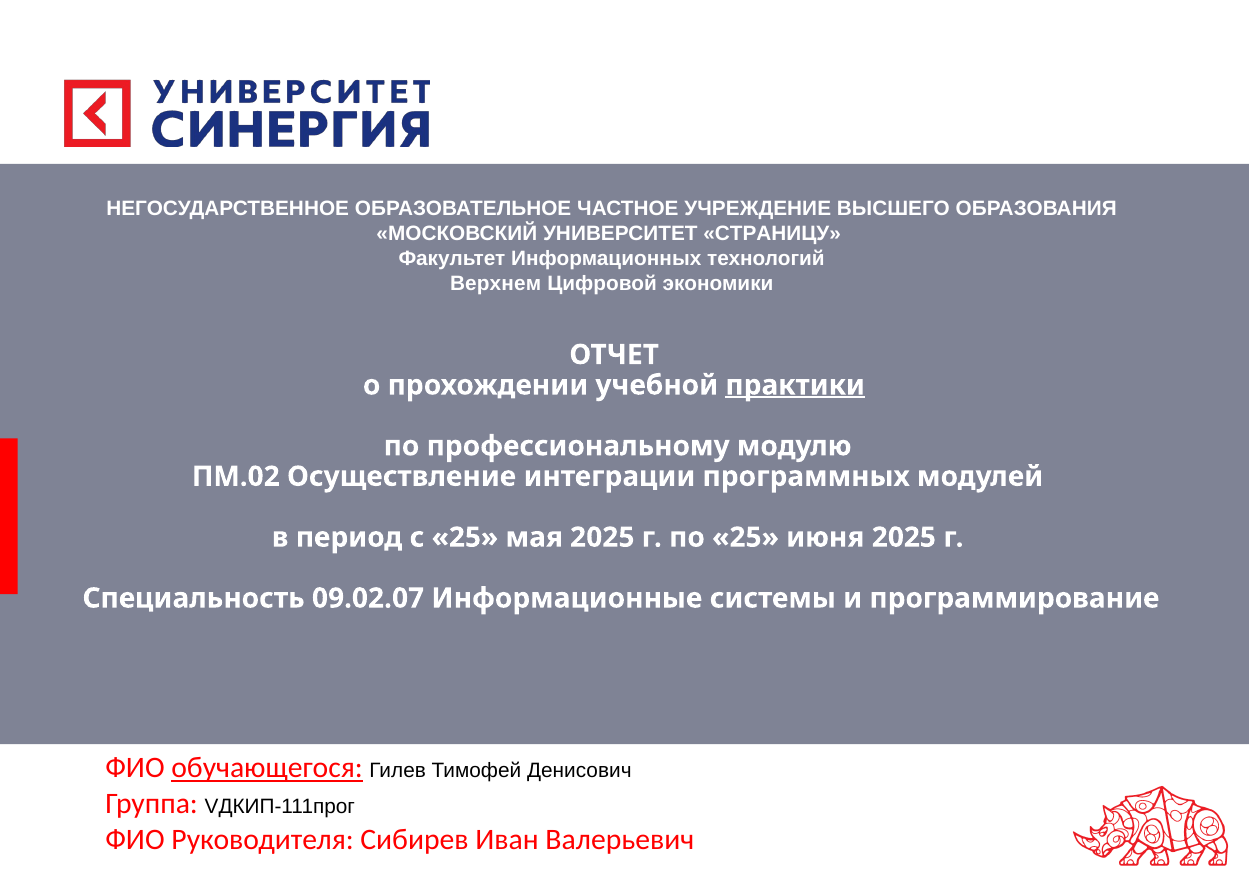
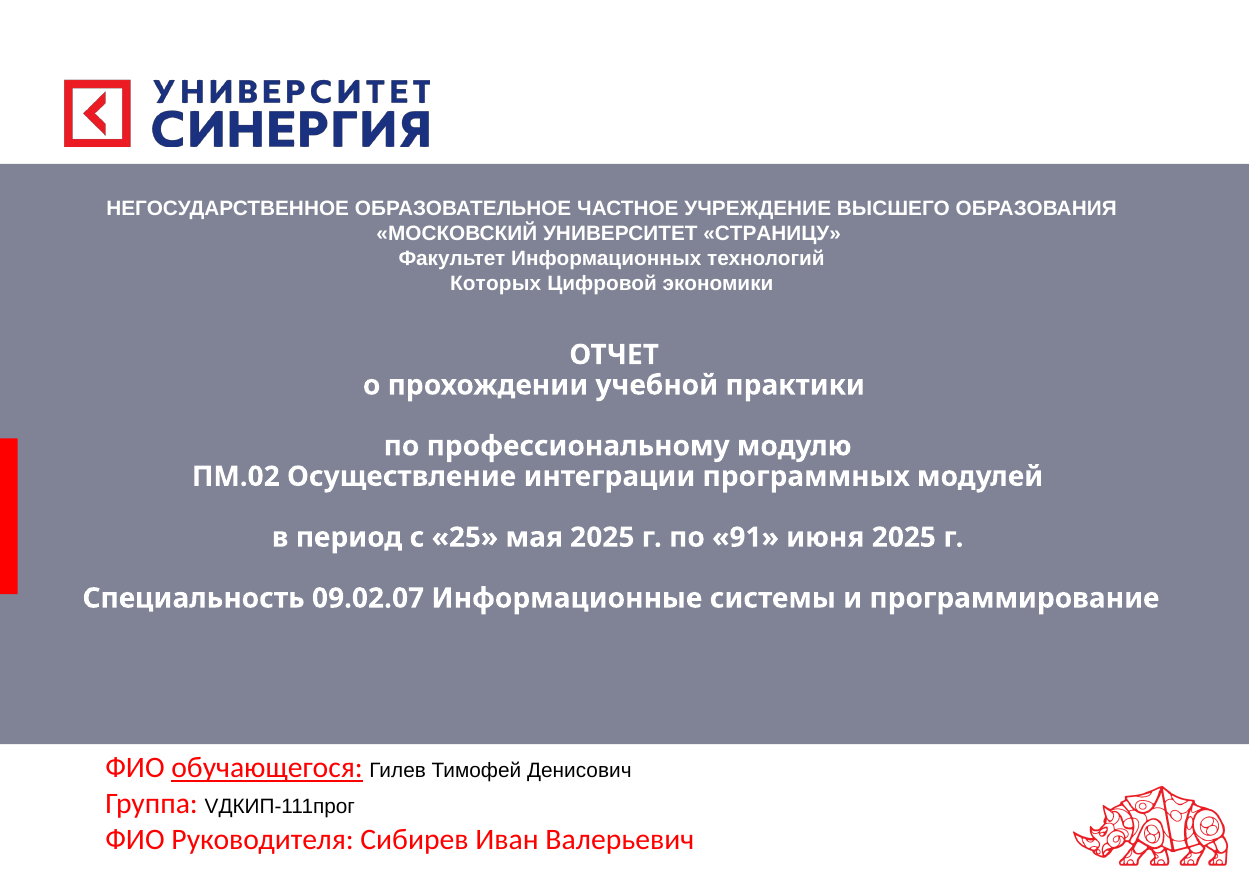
Верхнем: Верхнем -> Которых
практики underline: present -> none
по 25: 25 -> 91
